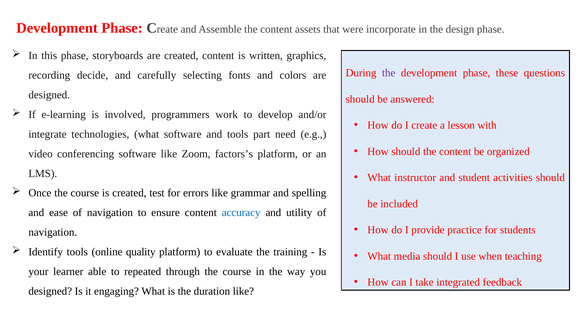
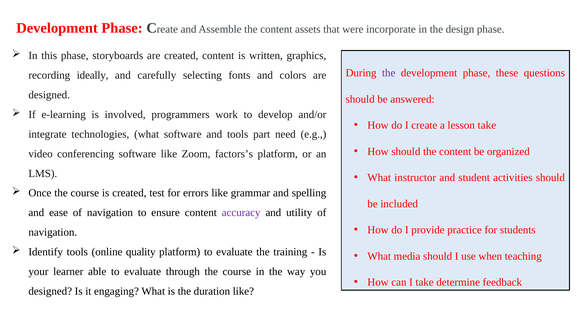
decide: decide -> ideally
lesson with: with -> take
accuracy colour: blue -> purple
able to repeated: repeated -> evaluate
integrated: integrated -> determine
